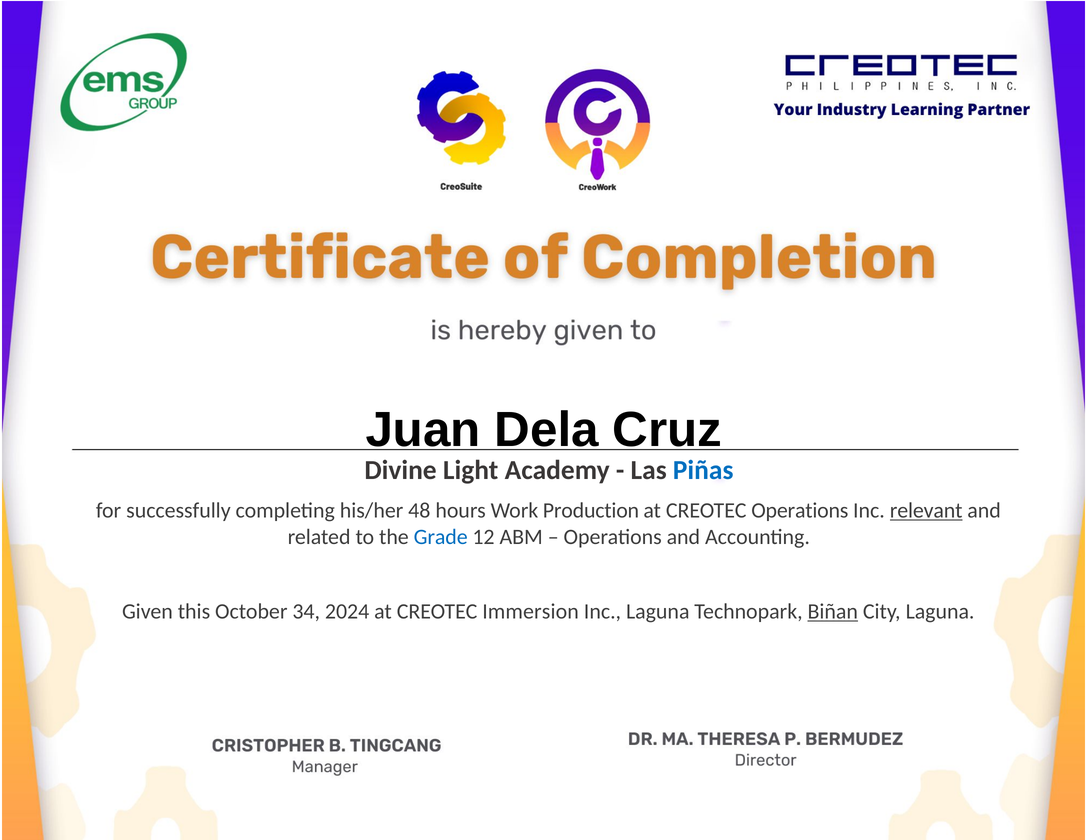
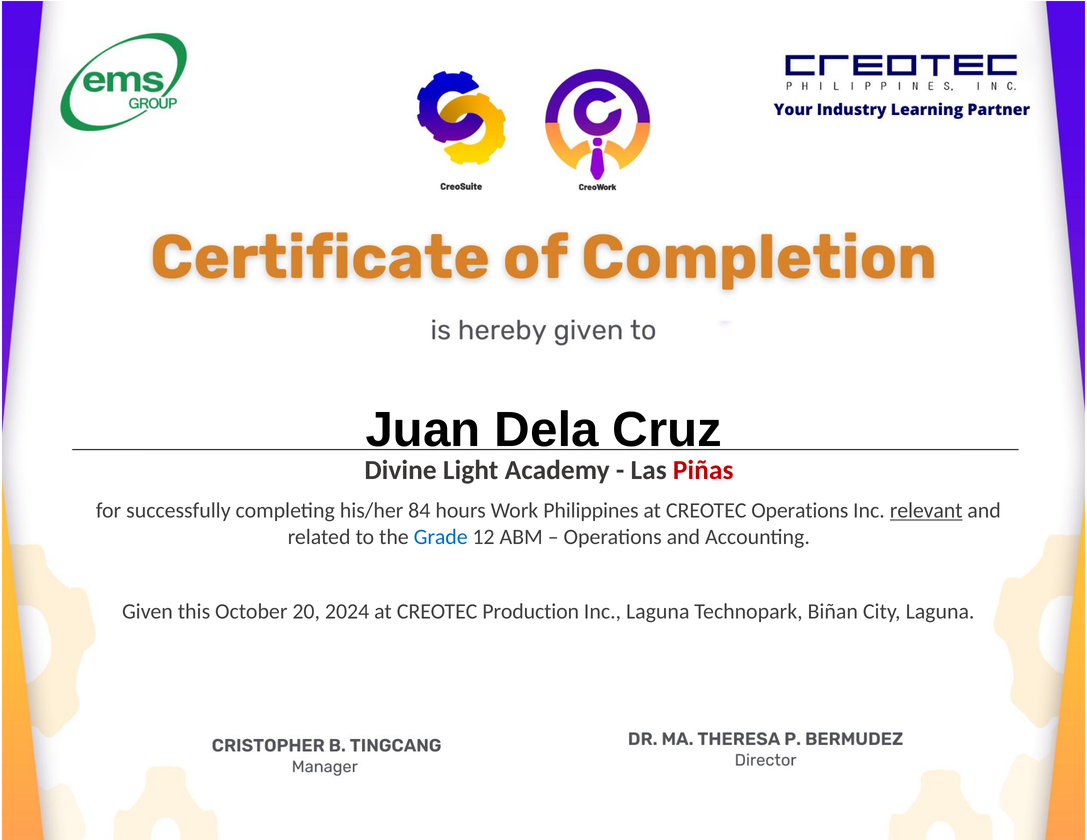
Piñas colour: blue -> red
48: 48 -> 84
Production: Production -> Philippines
34: 34 -> 20
Immersion: Immersion -> Production
Biñan underline: present -> none
